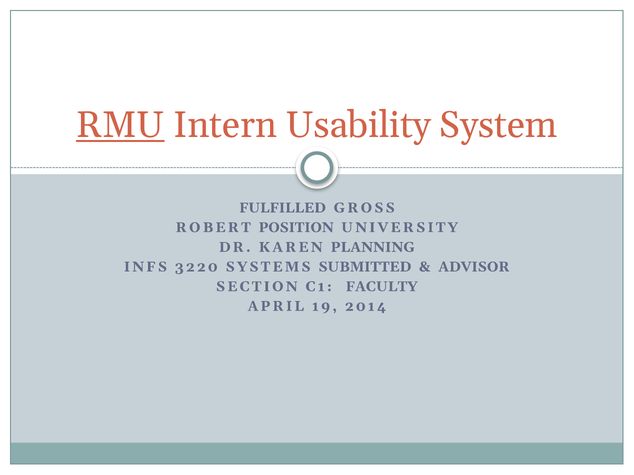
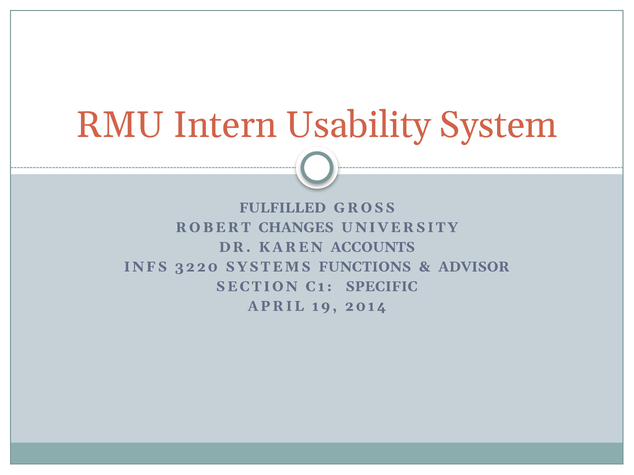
RMU underline: present -> none
POSITION: POSITION -> CHANGES
PLANNING: PLANNING -> ACCOUNTS
SUBMITTED: SUBMITTED -> FUNCTIONS
FACULTY: FACULTY -> SPECIFIC
